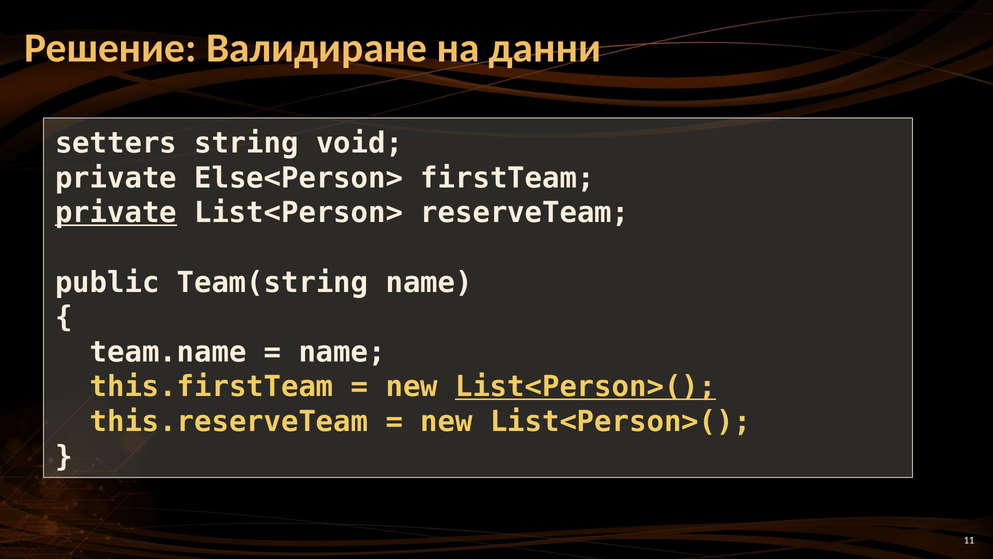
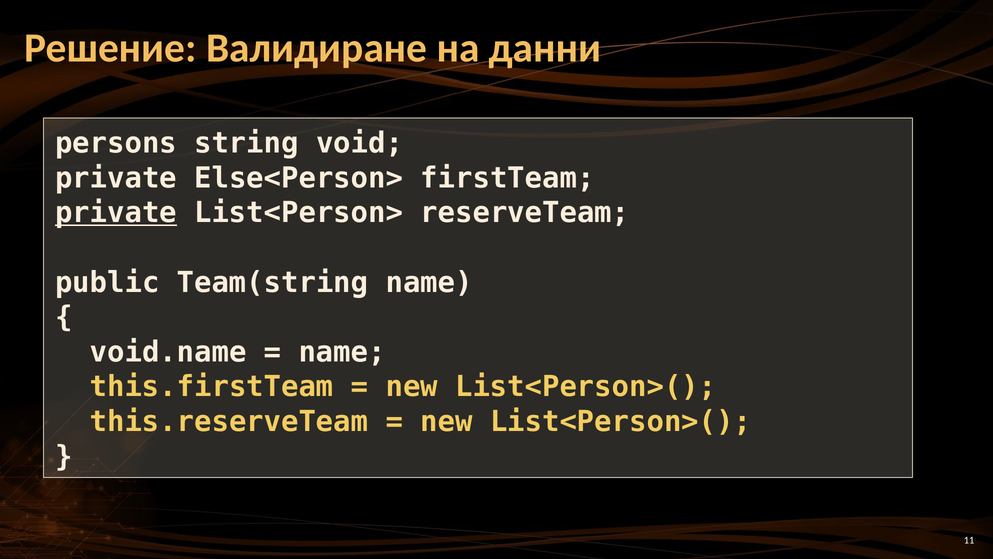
setters: setters -> persons
team.name: team.name -> void.name
List<Person>( at (586, 387) underline: present -> none
